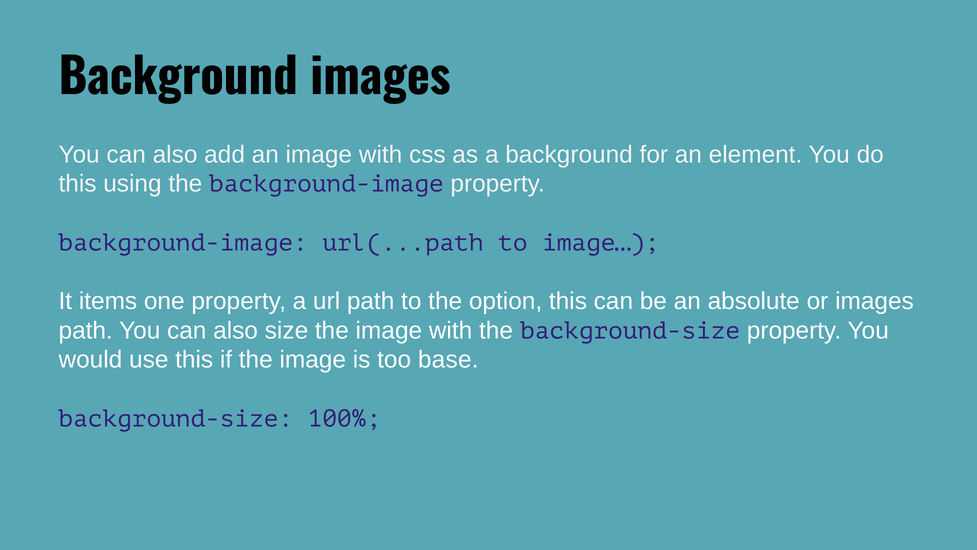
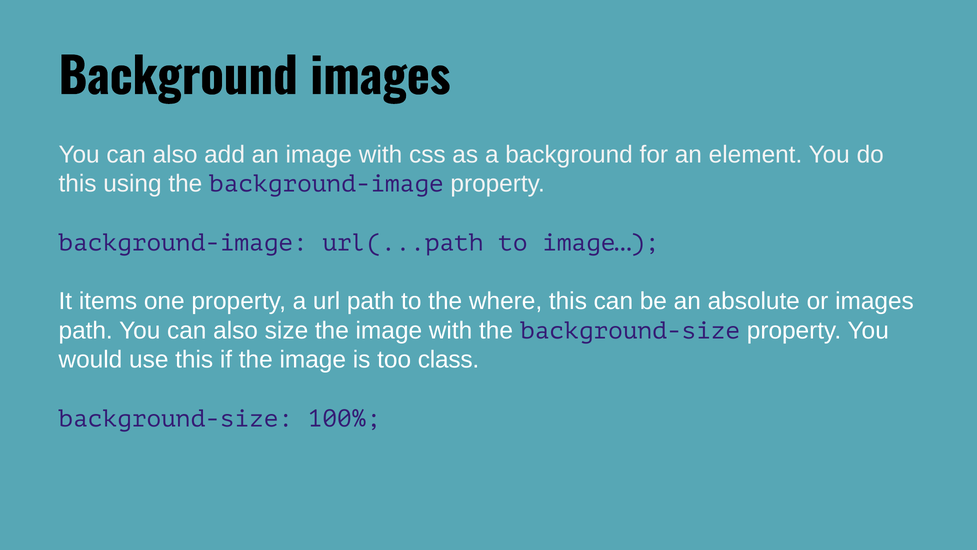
option: option -> where
base: base -> class
